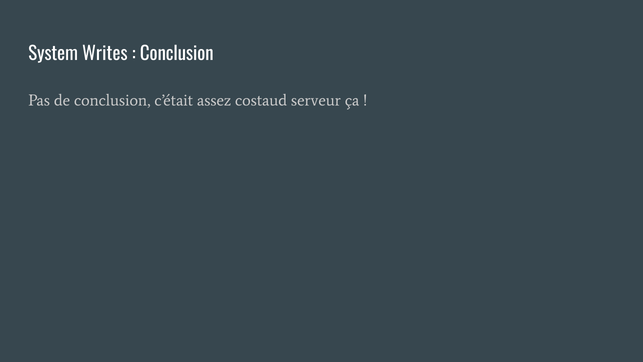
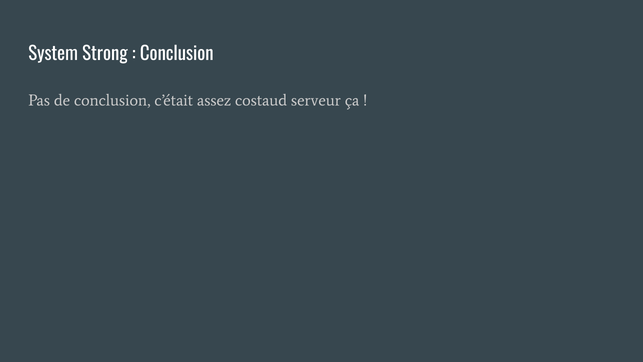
Writes: Writes -> Strong
